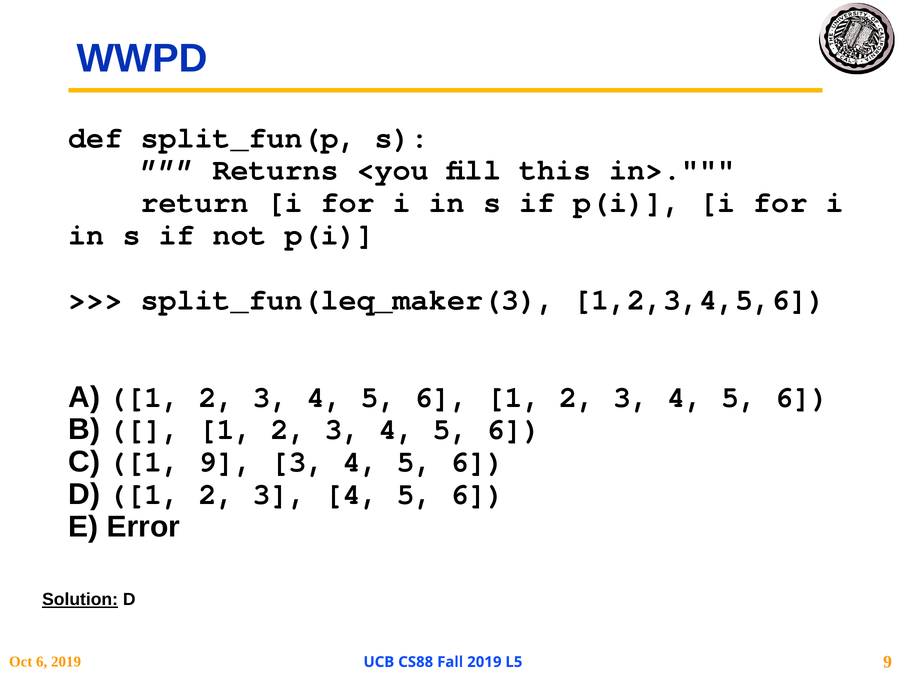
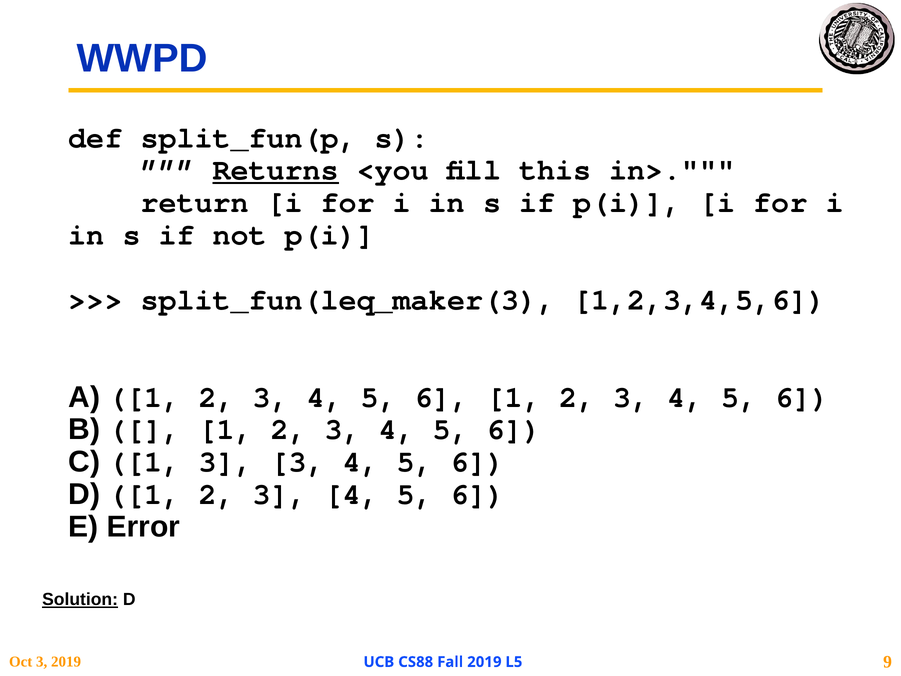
Returns underline: none -> present
1 9: 9 -> 3
Oct 6: 6 -> 3
